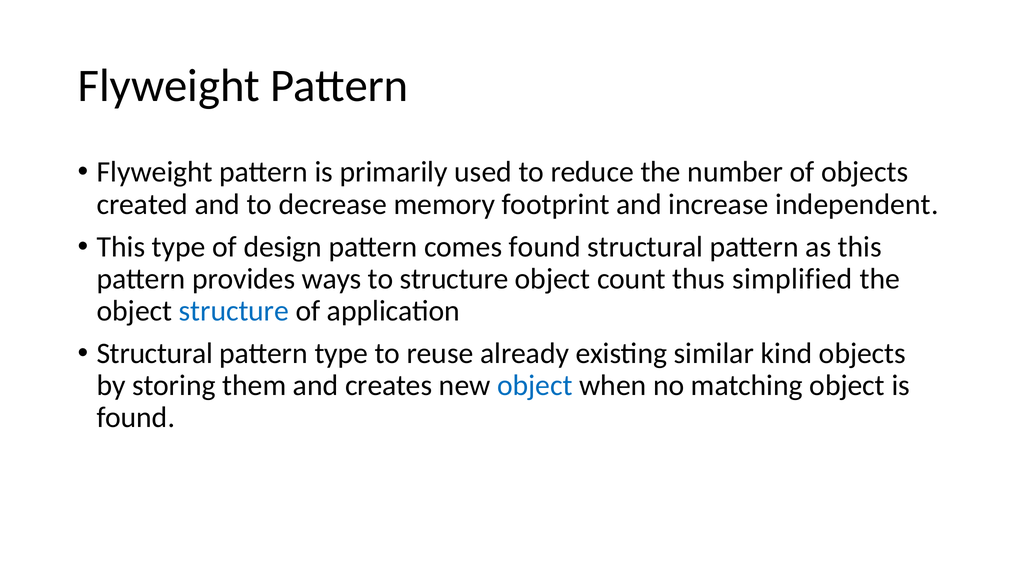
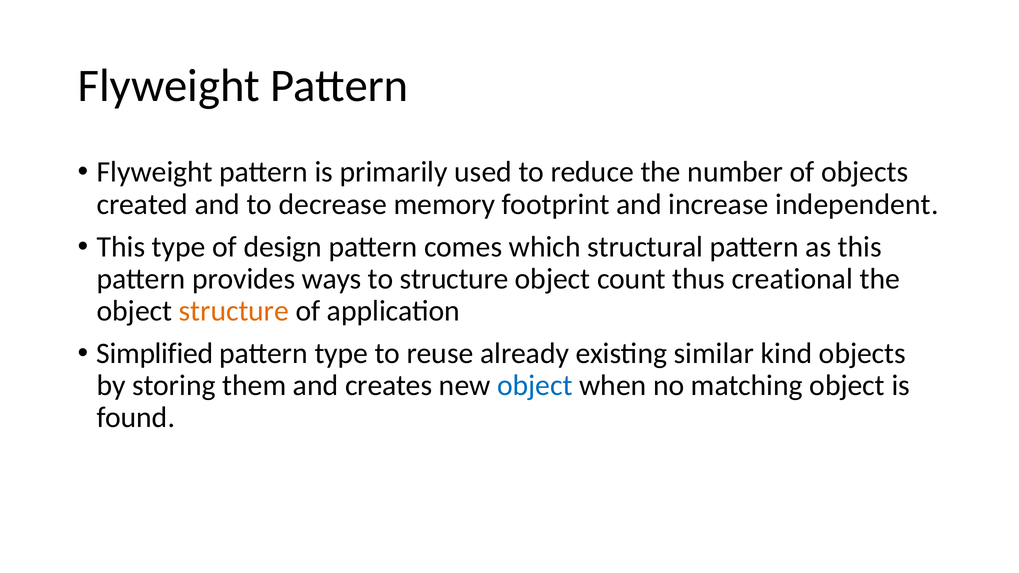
comes found: found -> which
simplified: simplified -> creational
structure at (234, 311) colour: blue -> orange
Structural at (155, 354): Structural -> Simplified
